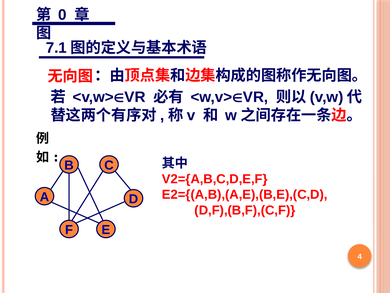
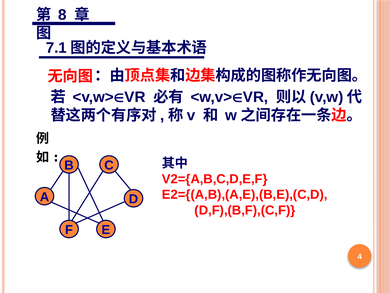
0: 0 -> 8
